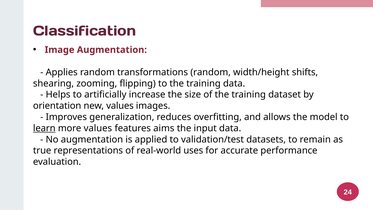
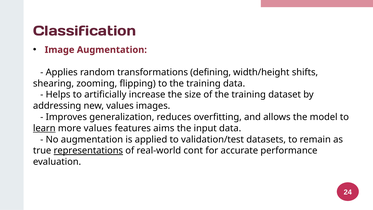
transformations random: random -> defining
orientation: orientation -> addressing
representations underline: none -> present
uses: uses -> cont
